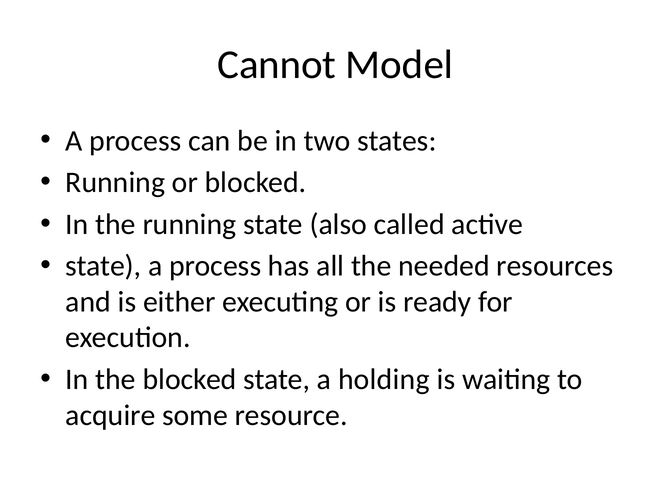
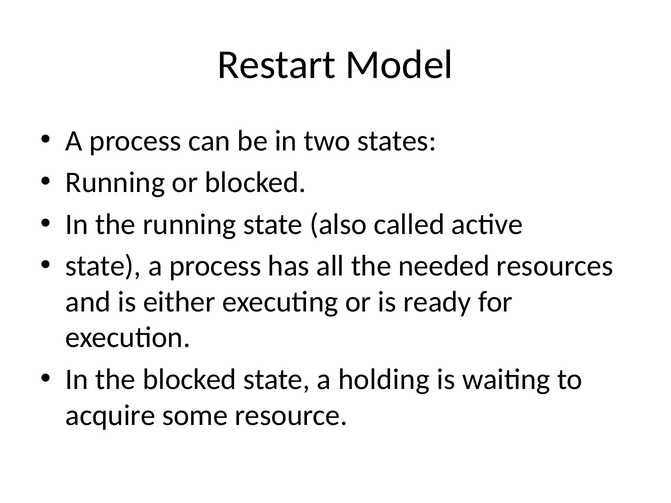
Cannot: Cannot -> Restart
